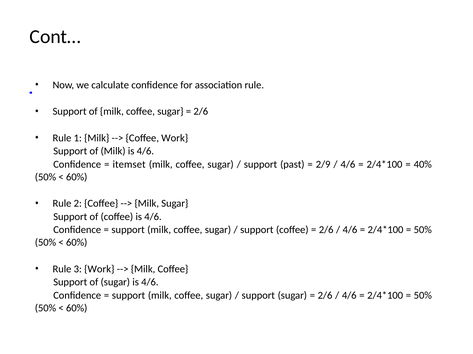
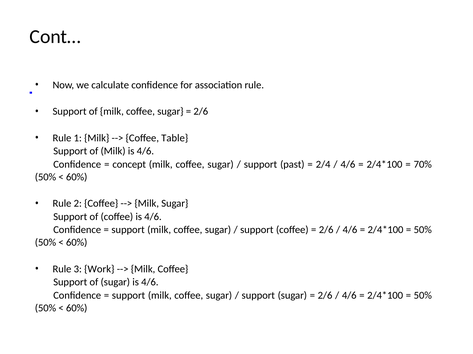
Coffee Work: Work -> Table
itemset: itemset -> concept
2/9: 2/9 -> 2/4
40%: 40% -> 70%
